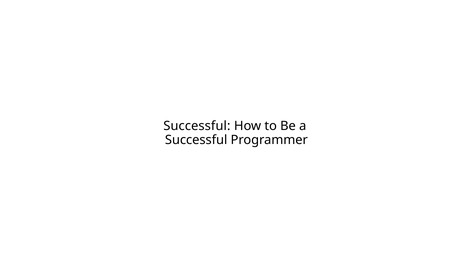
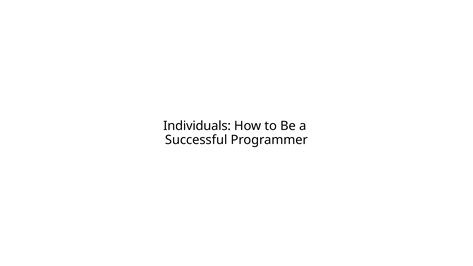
Successful at (197, 126): Successful -> Individuals
